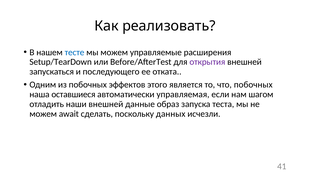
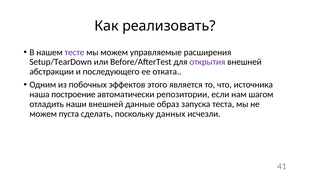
тесте colour: blue -> purple
запускаться: запускаться -> абстракции
что побочных: побочных -> источника
оставшиеся: оставшиеся -> построение
управляемая: управляемая -> репозитории
await: await -> пуста
